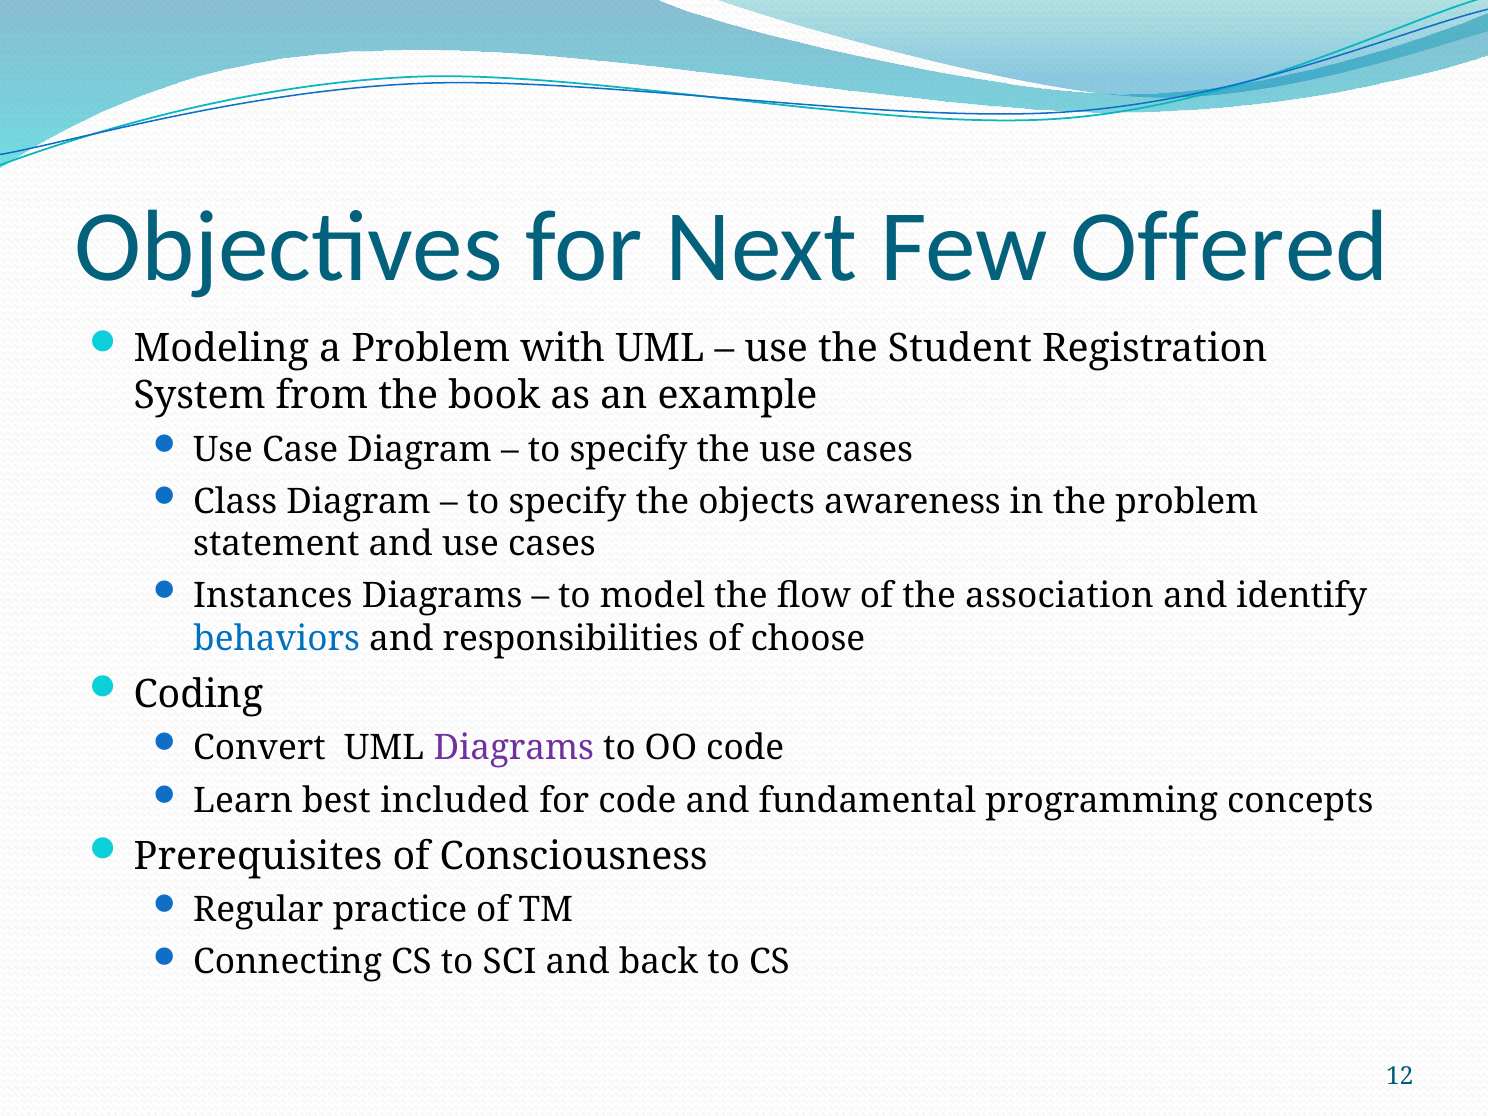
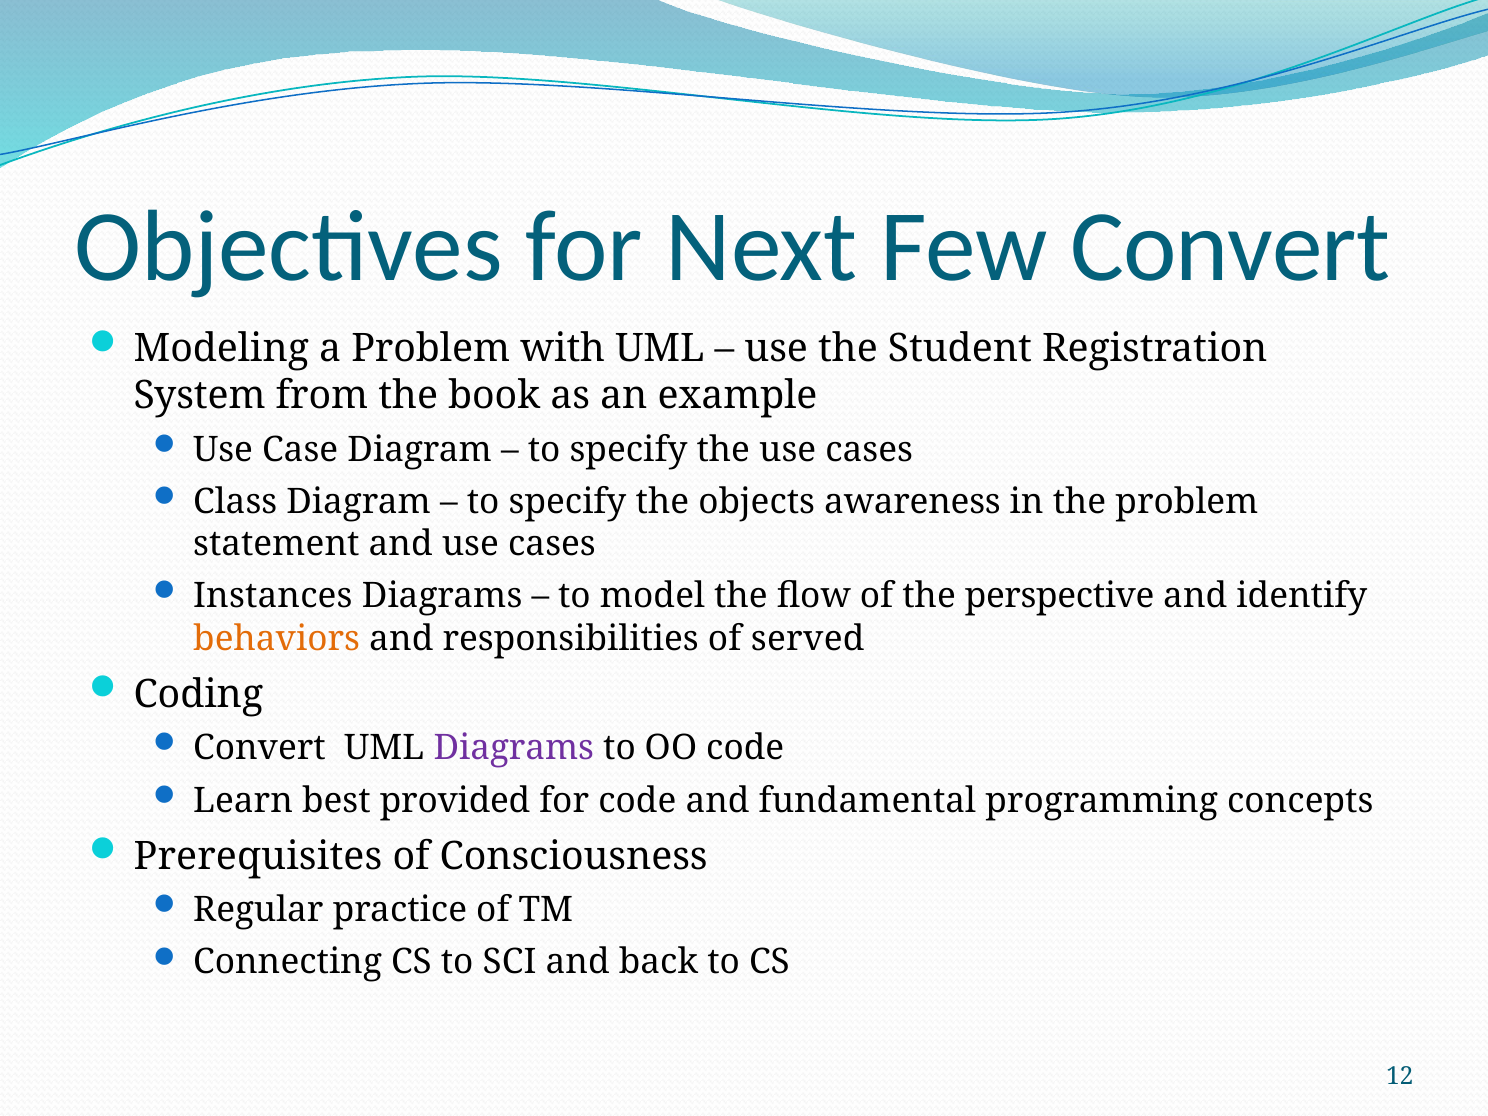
Few Offered: Offered -> Convert
association: association -> perspective
behaviors colour: blue -> orange
choose: choose -> served
included: included -> provided
